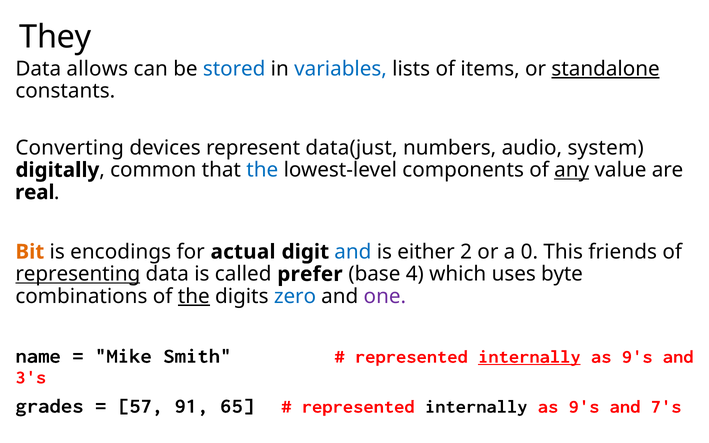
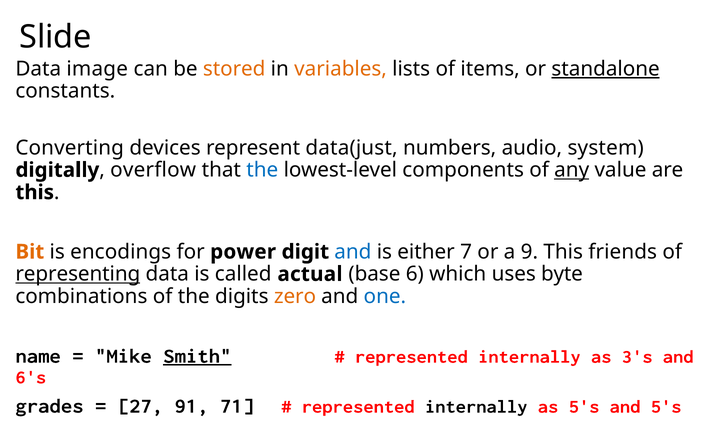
They: They -> Slide
allows: allows -> image
stored colour: blue -> orange
variables colour: blue -> orange
common: common -> overflow
real at (35, 192): real -> this
actual: actual -> power
2: 2 -> 7
0: 0 -> 9
prefer: prefer -> actual
4: 4 -> 6
the at (194, 297) underline: present -> none
zero colour: blue -> orange
one colour: purple -> blue
Smith underline: none -> present
internally at (529, 357) underline: present -> none
9's at (637, 357): 9's -> 3's
3's: 3's -> 6's
57: 57 -> 27
65: 65 -> 71
9's at (584, 407): 9's -> 5's
and 7's: 7's -> 5's
